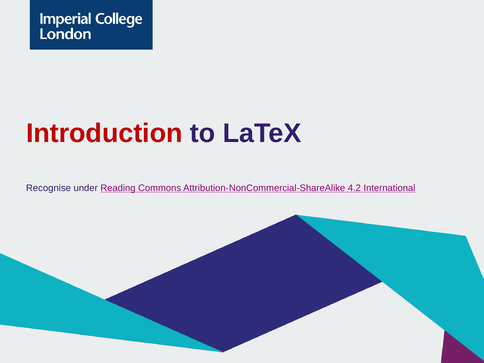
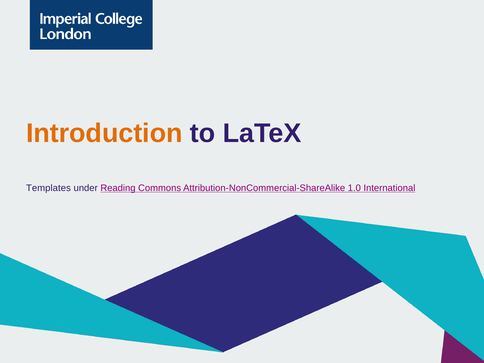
Introduction colour: red -> orange
Recognise: Recognise -> Templates
4.2: 4.2 -> 1.0
